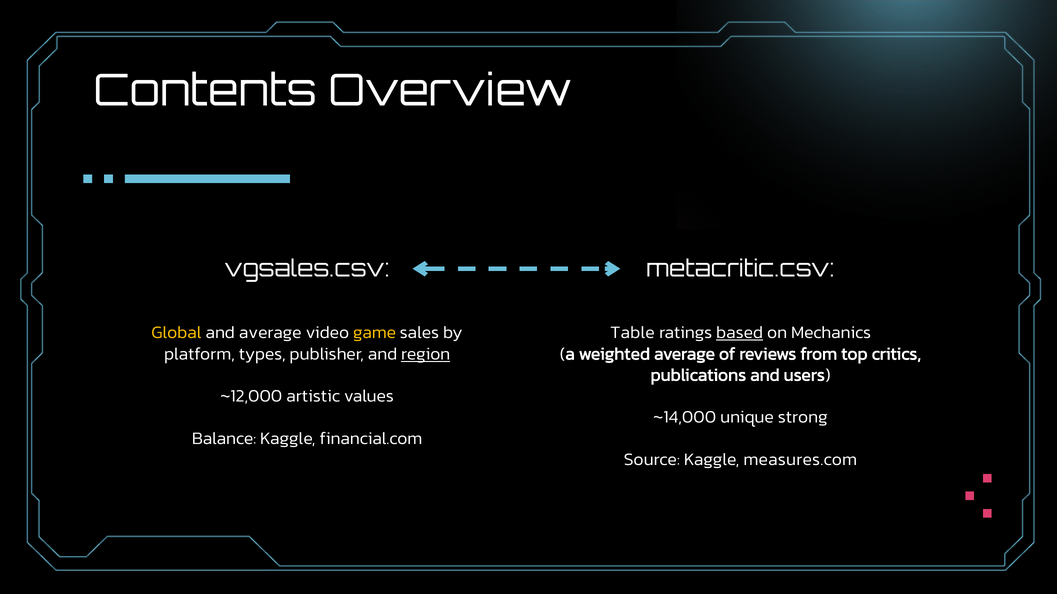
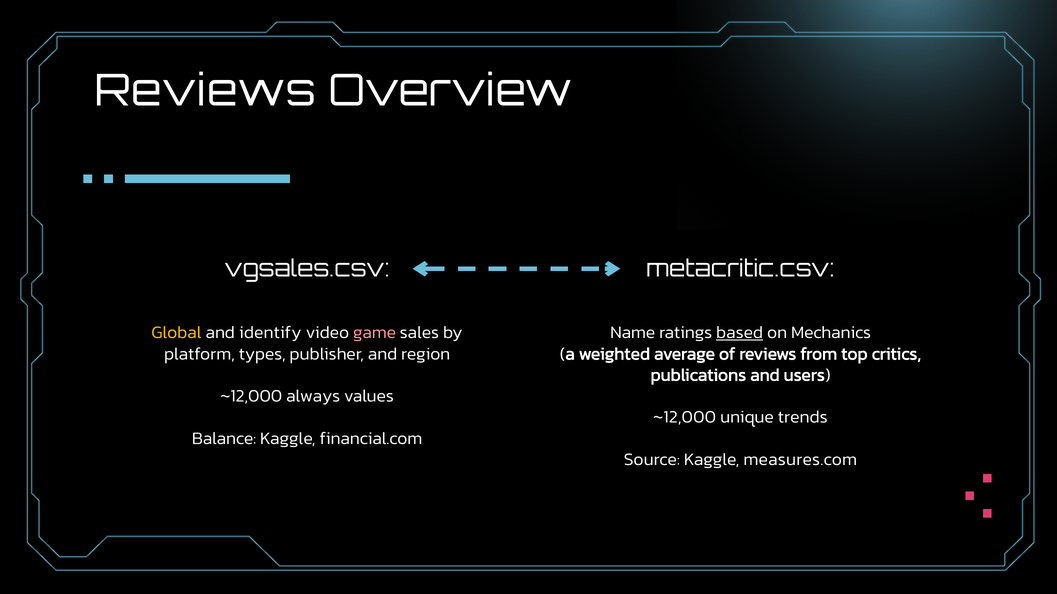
Contents at (205, 92): Contents -> Reviews
and average: average -> identify
game colour: yellow -> pink
Table: Table -> Name
region underline: present -> none
artistic: artistic -> always
~14,000 at (685, 417): ~14,000 -> ~12,000
strong: strong -> trends
